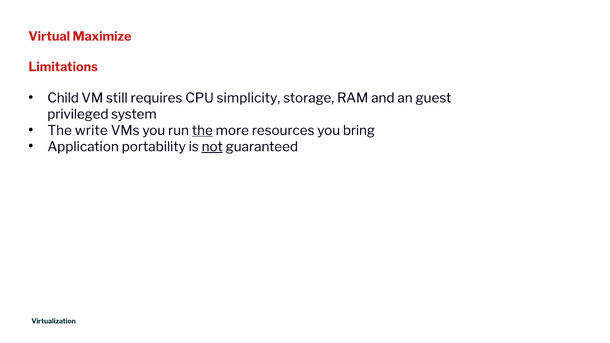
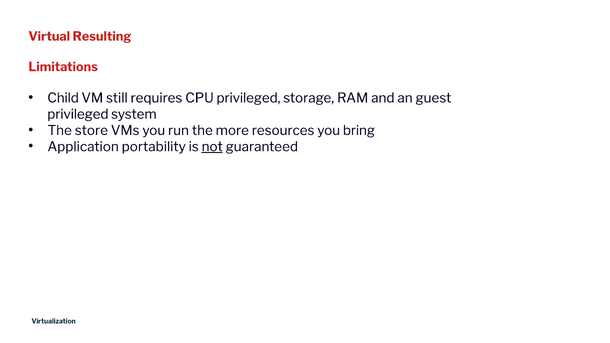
Maximize: Maximize -> Resulting
CPU simplicity: simplicity -> privileged
write: write -> store
the at (202, 131) underline: present -> none
